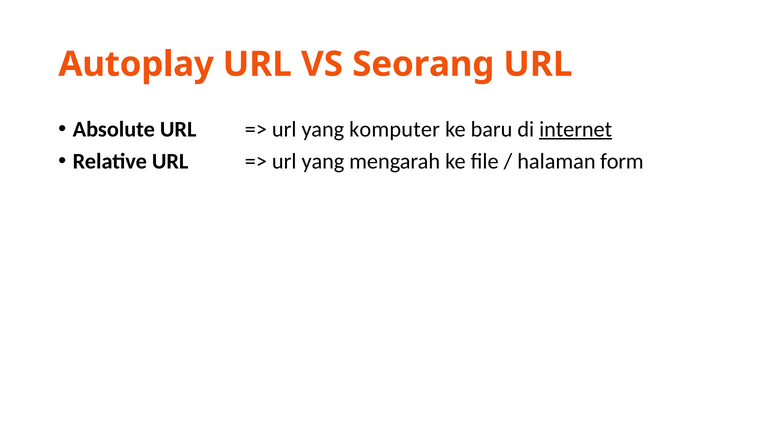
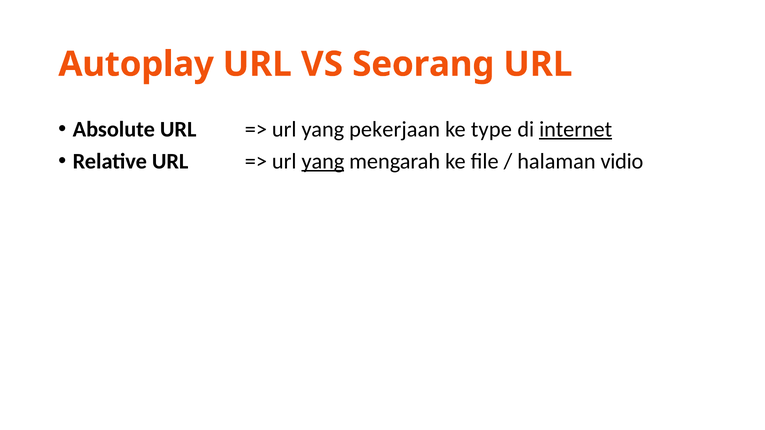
komputer: komputer -> pekerjaan
baru: baru -> type
yang at (323, 161) underline: none -> present
form: form -> vidio
